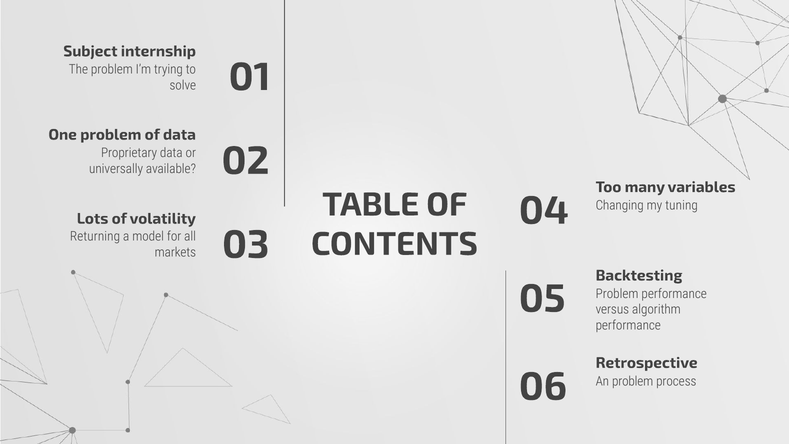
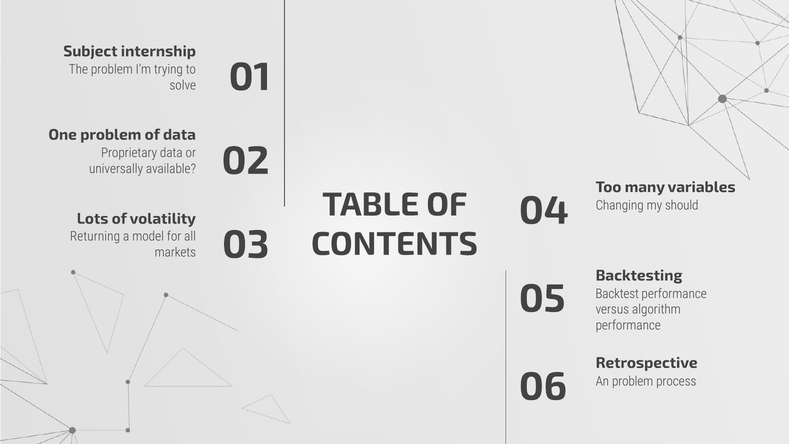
tuning: tuning -> should
Problem at (617, 294): Problem -> Backtest
